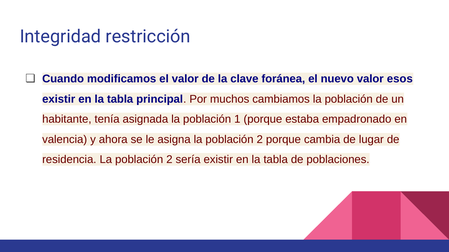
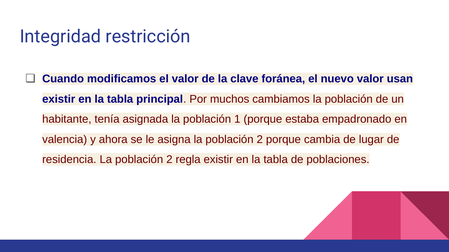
esos: esos -> usan
sería: sería -> regla
